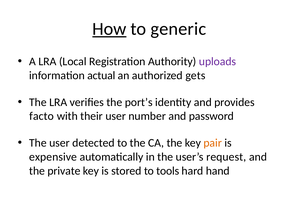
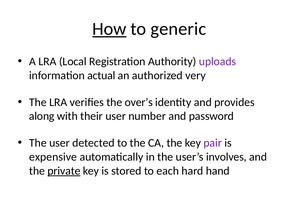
gets: gets -> very
port’s: port’s -> over’s
facto: facto -> along
pair colour: orange -> purple
request: request -> involves
private underline: none -> present
tools: tools -> each
